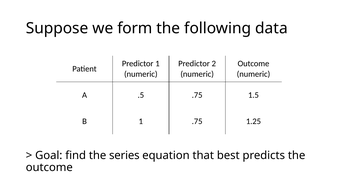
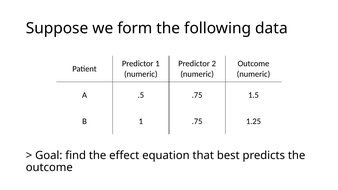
series: series -> effect
